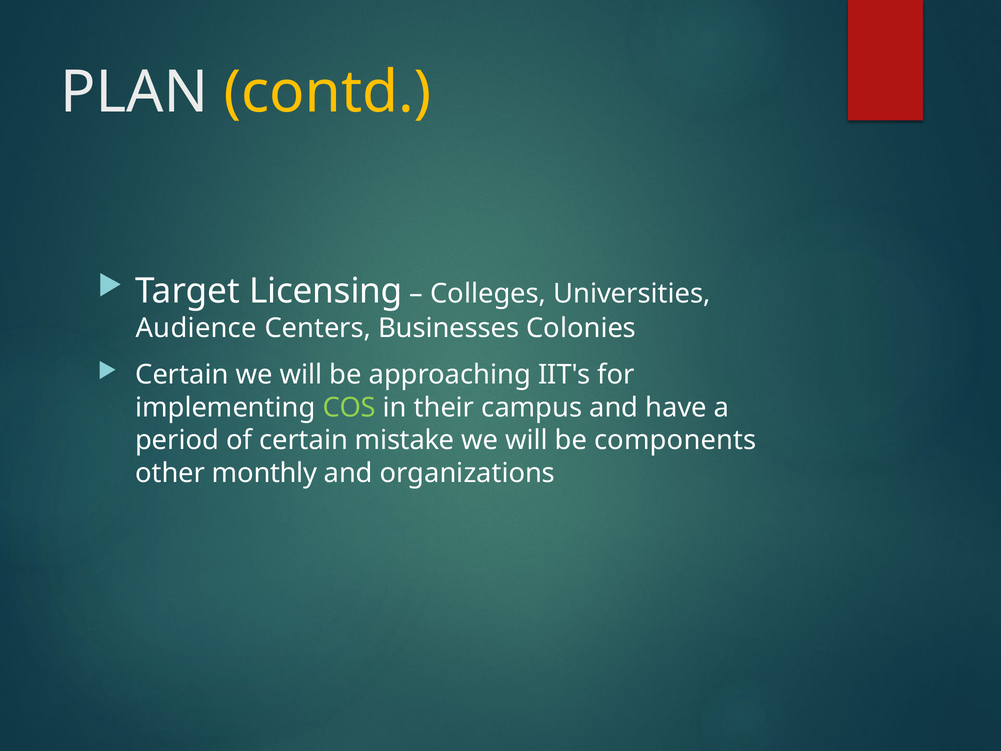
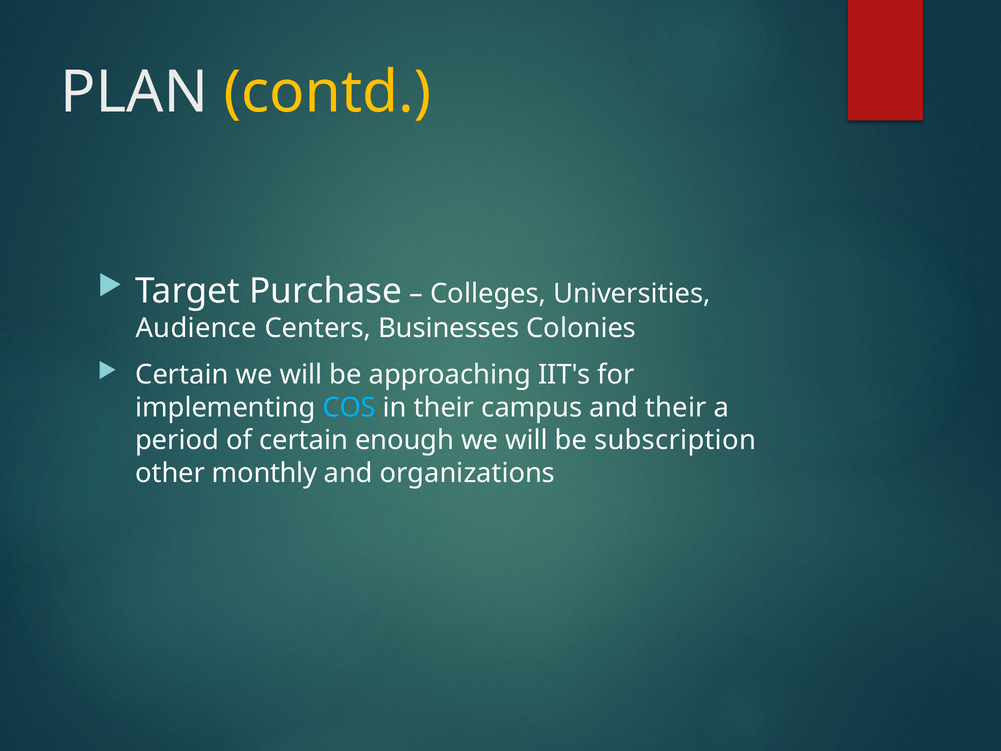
Licensing: Licensing -> Purchase
COS colour: light green -> light blue
and have: have -> their
mistake: mistake -> enough
components: components -> subscription
